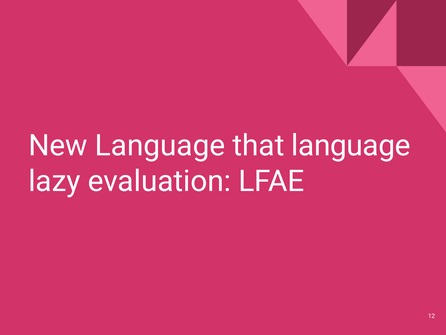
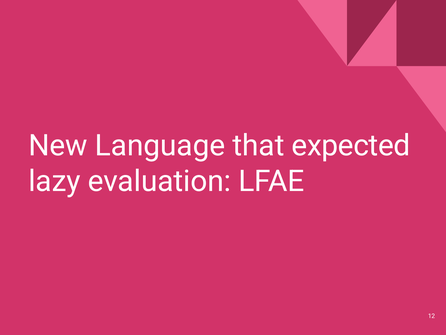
that language: language -> expected
